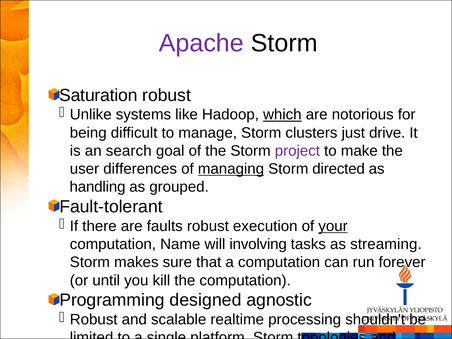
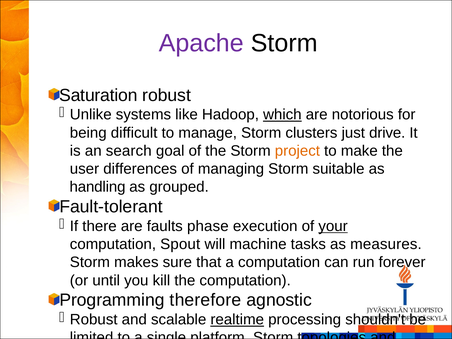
project colour: purple -> orange
managing underline: present -> none
directed: directed -> suitable
faults robust: robust -> phase
Name: Name -> Spout
involving: involving -> machine
streaming: streaming -> measures
designed: designed -> therefore
realtime underline: none -> present
